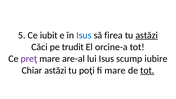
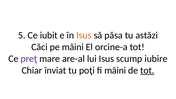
Isus at (84, 35) colour: blue -> orange
firea: firea -> păsa
astăzi at (147, 35) underline: present -> none
pe trudit: trudit -> mâini
Chiar astăzi: astăzi -> înviat
fi mare: mare -> mâini
